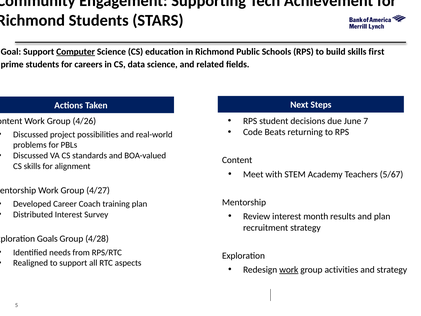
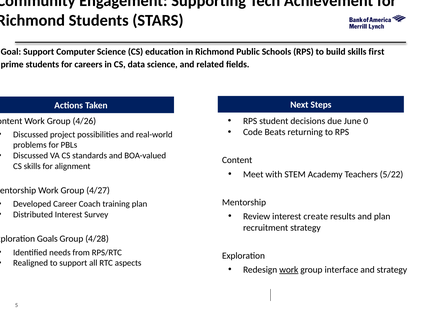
Computer underline: present -> none
7: 7 -> 0
5/67: 5/67 -> 5/22
month: month -> create
activities: activities -> interface
